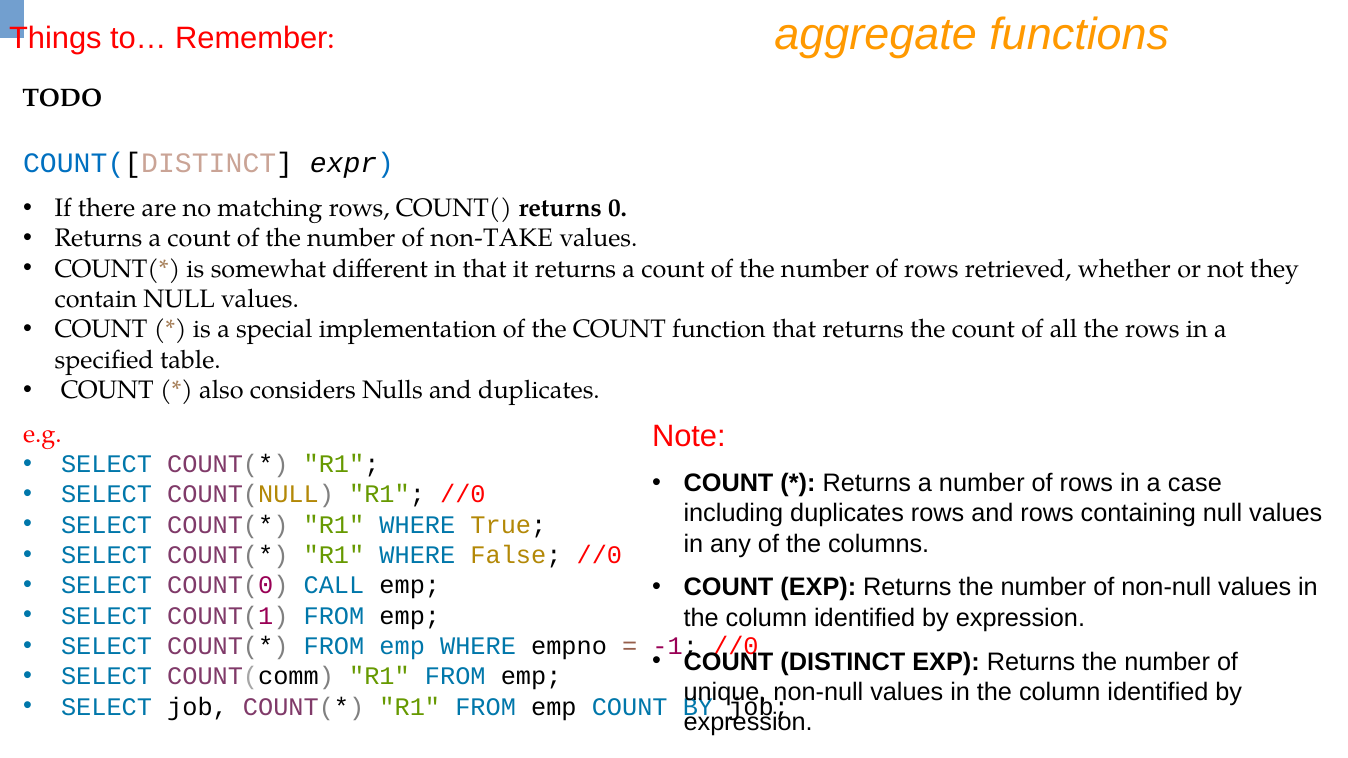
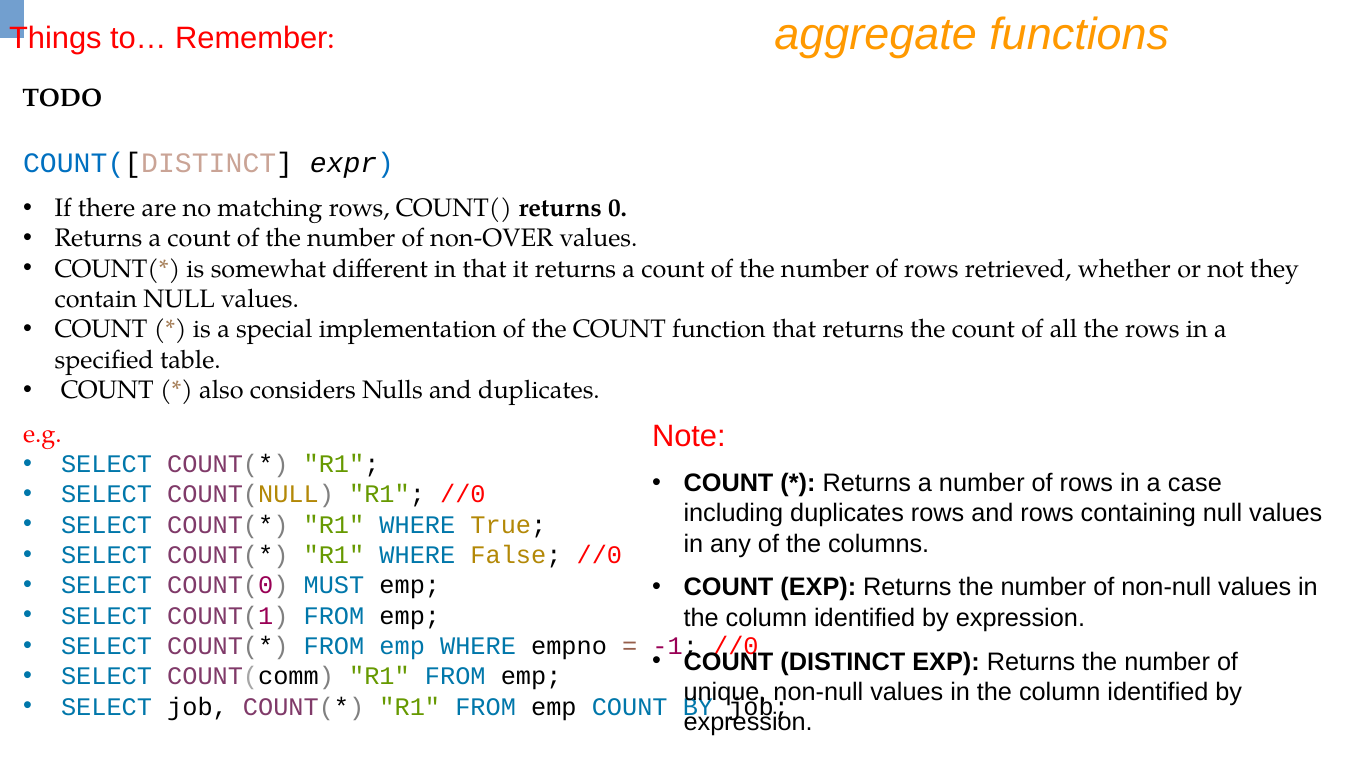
non-TAKE: non-TAKE -> non-OVER
CALL: CALL -> MUST
